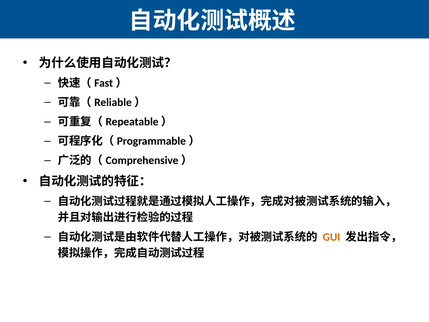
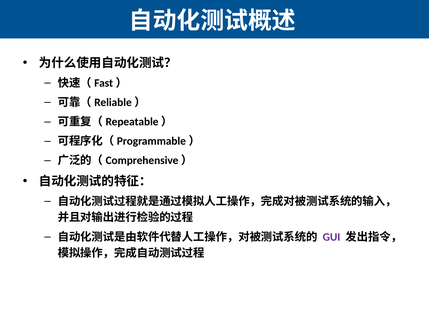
GUI colour: orange -> purple
